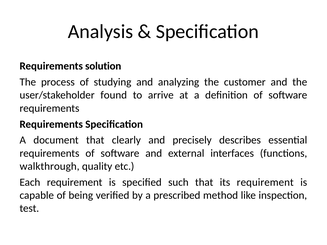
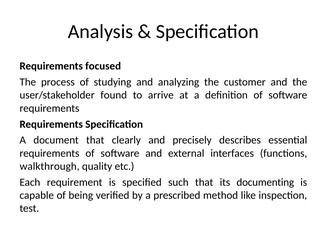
solution: solution -> focused
its requirement: requirement -> documenting
